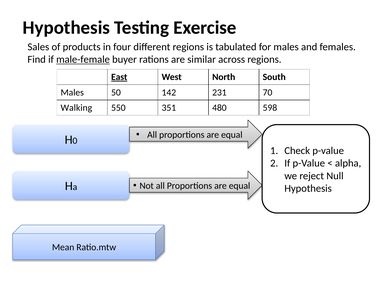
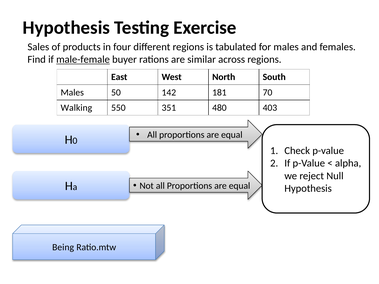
East underline: present -> none
231: 231 -> 181
598: 598 -> 403
Mean: Mean -> Being
